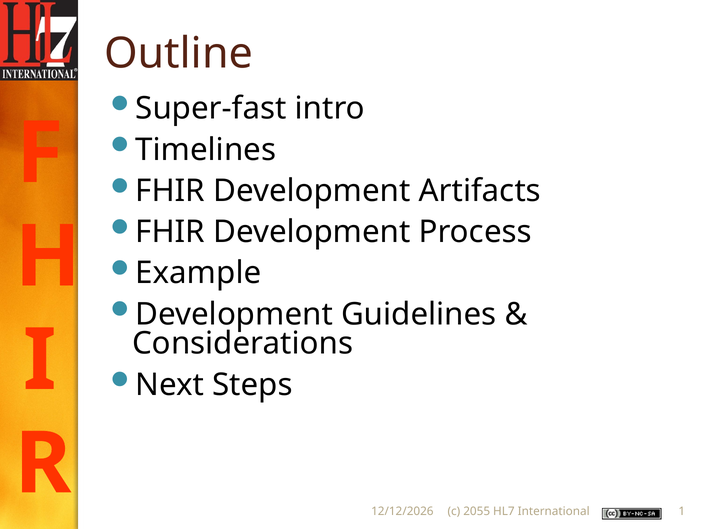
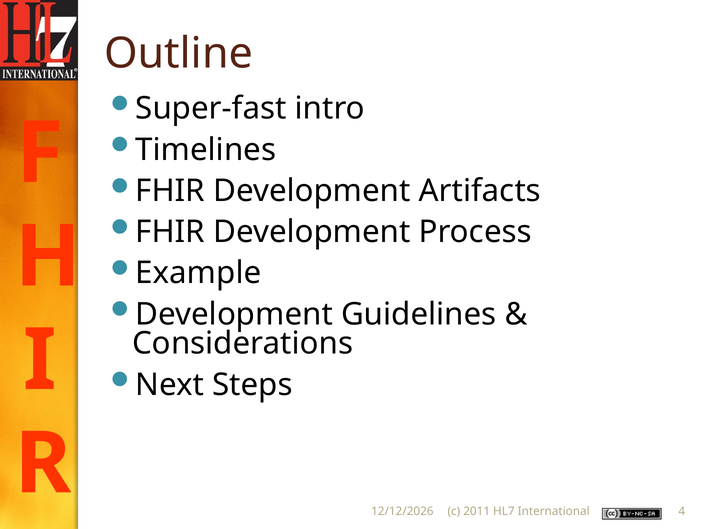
2055: 2055 -> 2011
1: 1 -> 4
